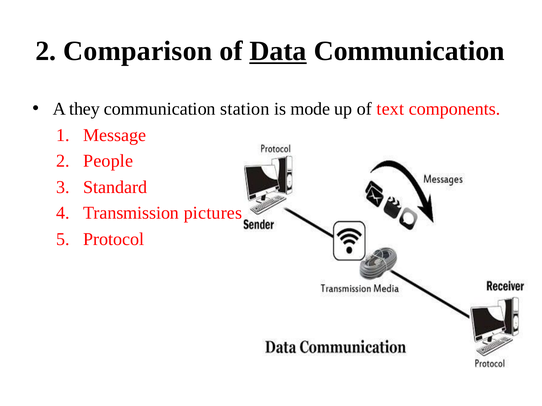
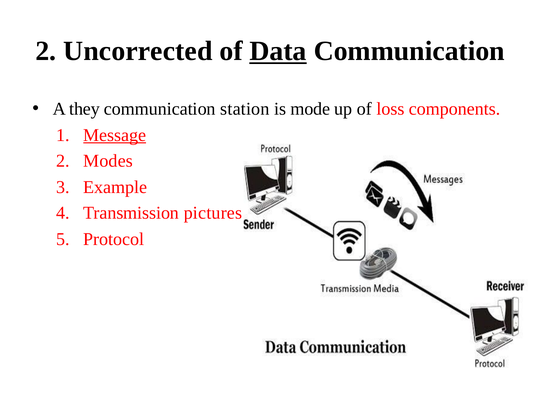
Comparison: Comparison -> Uncorrected
text: text -> loss
Message underline: none -> present
People: People -> Modes
Standard: Standard -> Example
